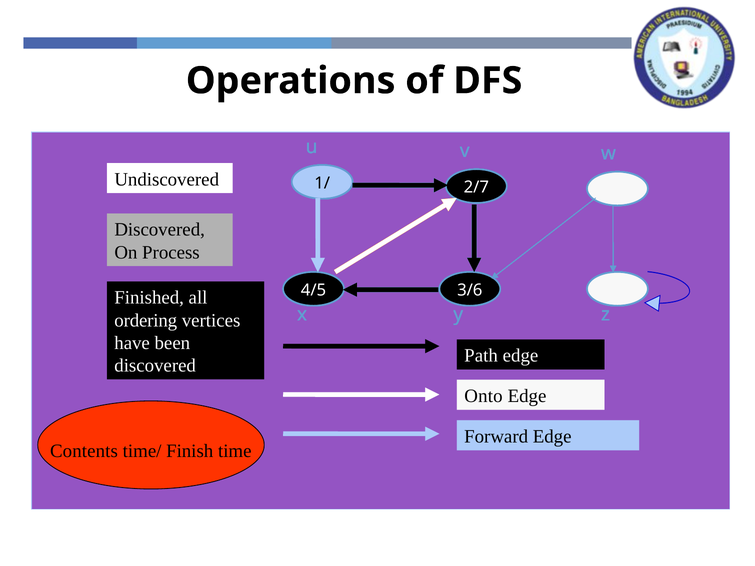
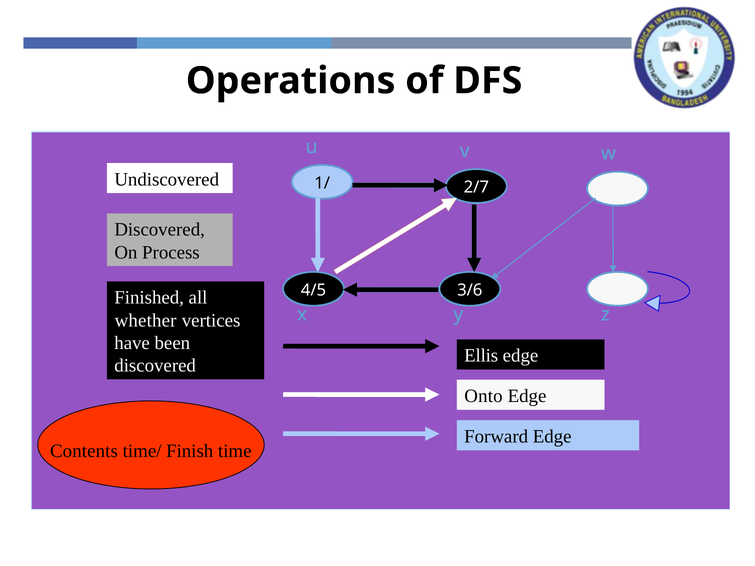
ordering: ordering -> whether
Path: Path -> Ellis
